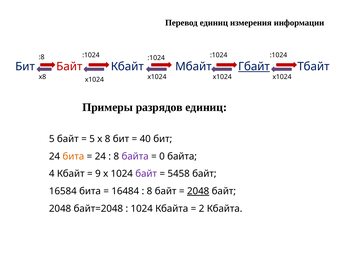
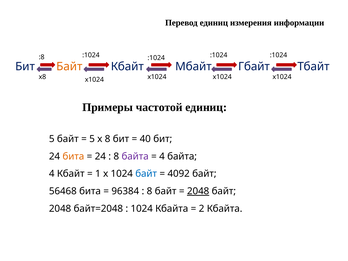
Байт at (69, 67) colour: red -> orange
Гбайт underline: present -> none
разрядов: разрядов -> частотой
0 at (162, 156): 0 -> 4
9: 9 -> 1
байт at (146, 174) colour: purple -> blue
5458: 5458 -> 4092
16584: 16584 -> 56468
16484: 16484 -> 96384
